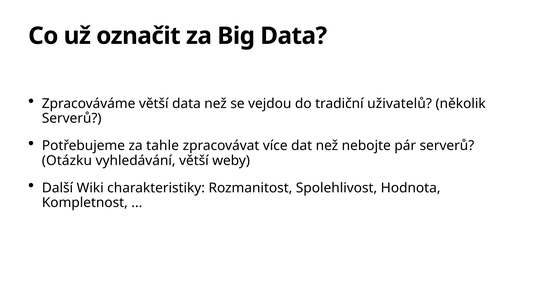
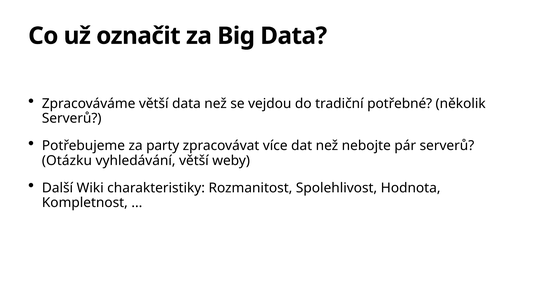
uživatelů: uživatelů -> potřebné
tahle: tahle -> party
